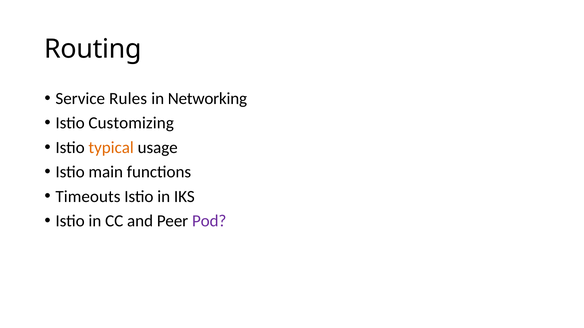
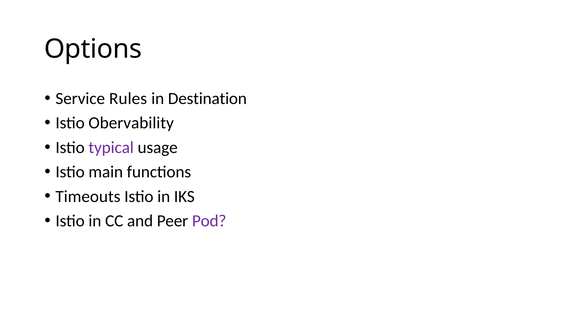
Routing: Routing -> Options
Networking: Networking -> Destination
Customizing: Customizing -> Obervability
typical colour: orange -> purple
